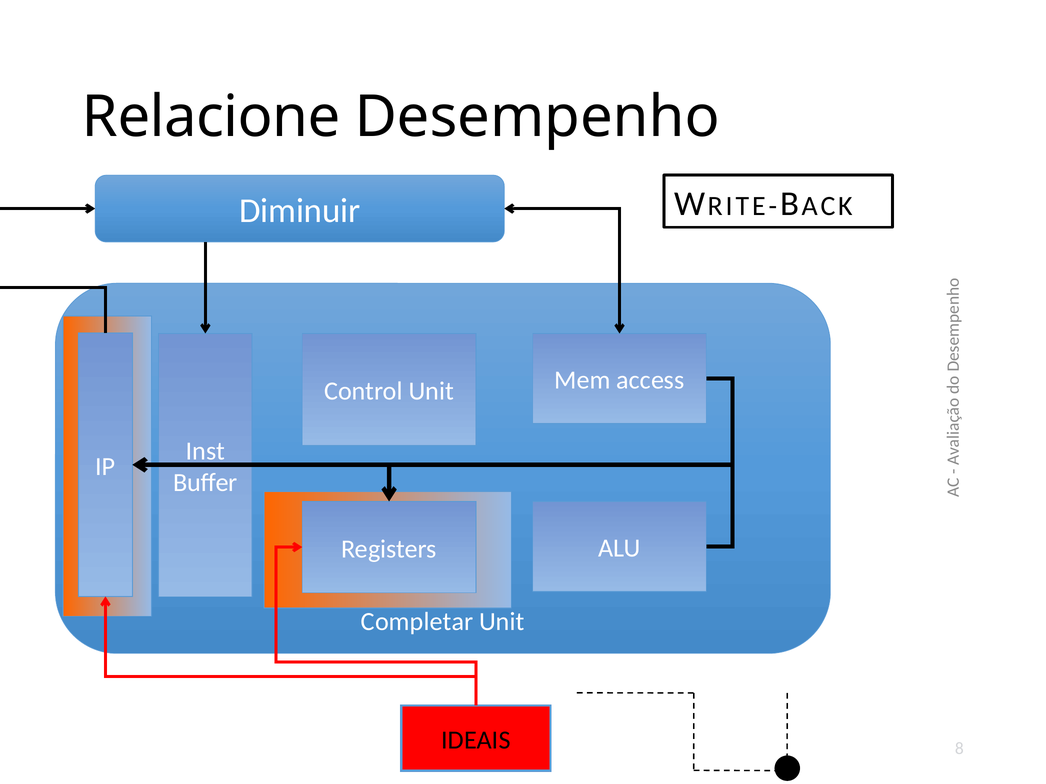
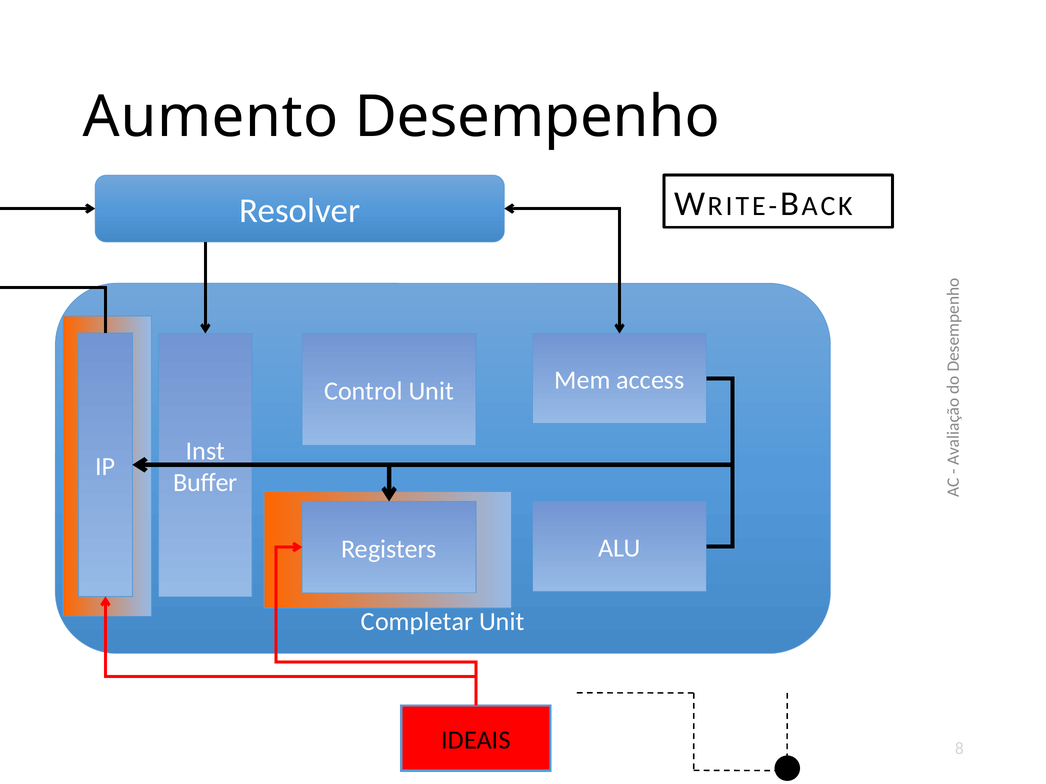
Relacione: Relacione -> Aumento
Diminuir: Diminuir -> Resolver
